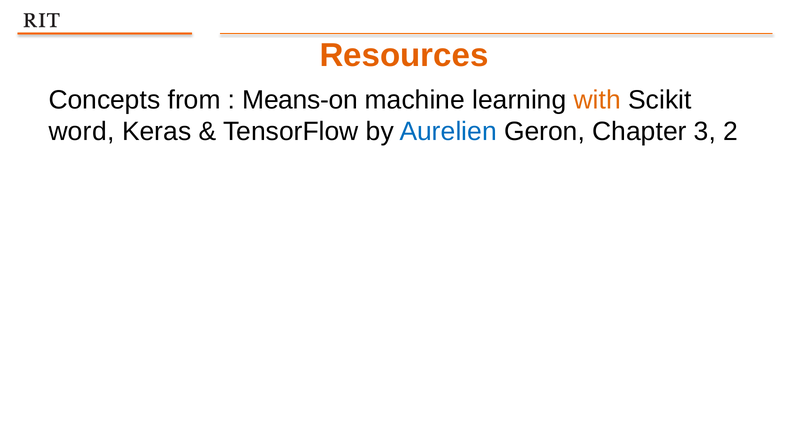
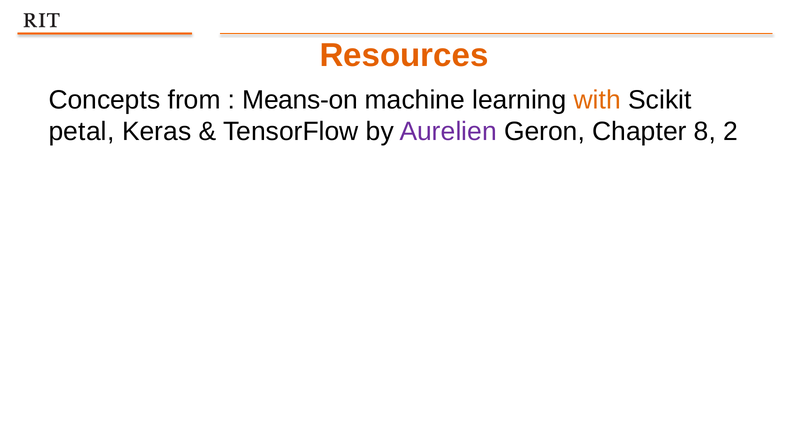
word: word -> petal
Aurelien colour: blue -> purple
3: 3 -> 8
